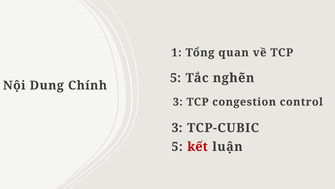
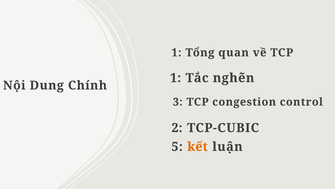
5 at (175, 78): 5 -> 1
3 at (177, 128): 3 -> 2
kết colour: red -> orange
